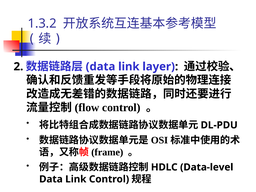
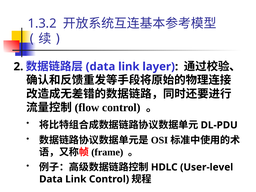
Data-level: Data-level -> User-level
